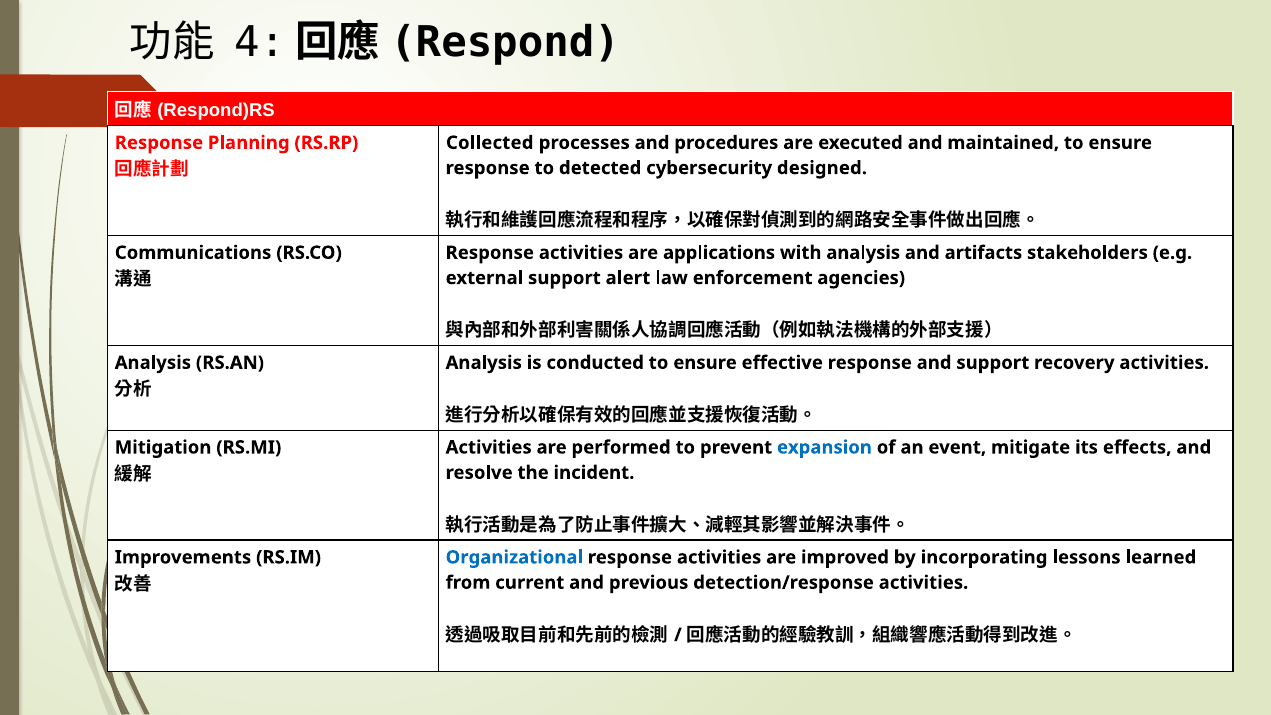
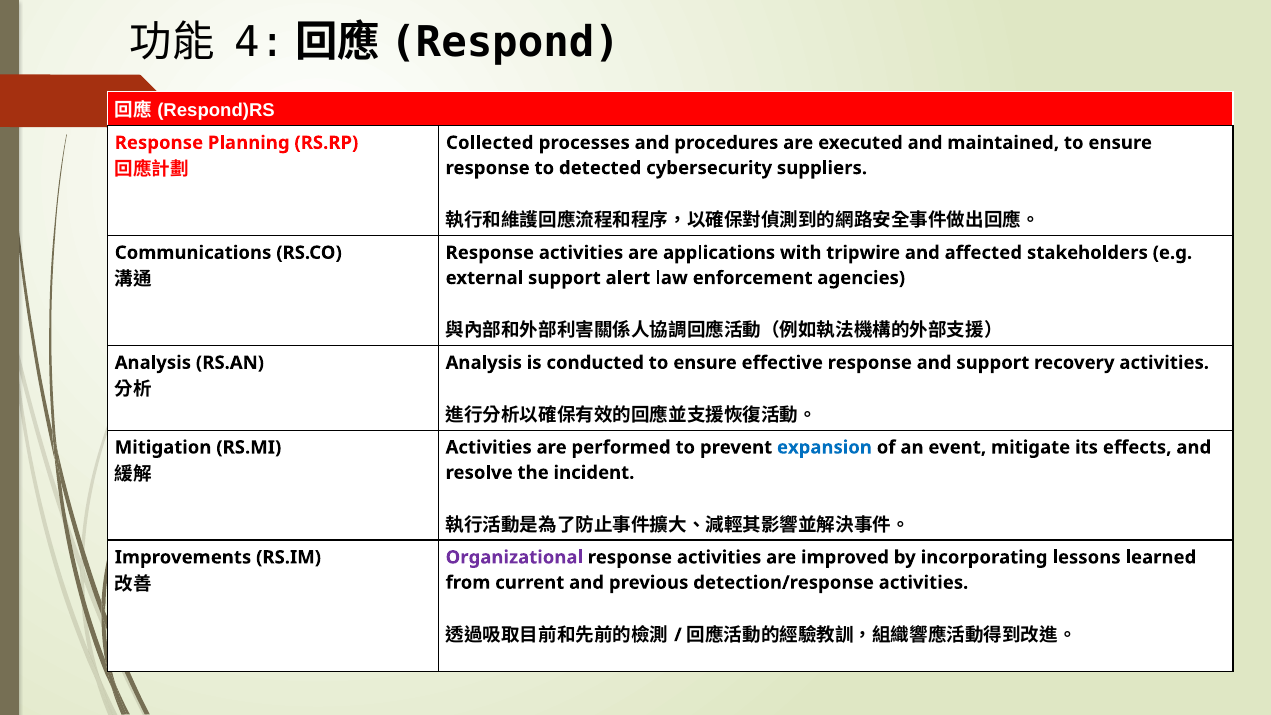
designed: designed -> suppliers
with analysis: analysis -> tripwire
artifacts: artifacts -> affected
Organizational colour: blue -> purple
